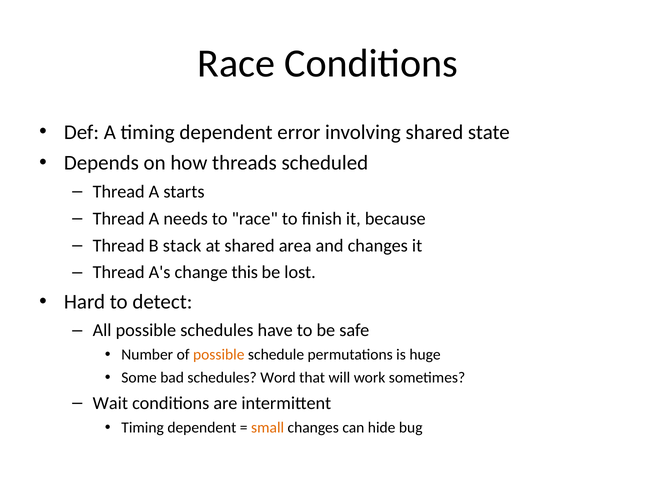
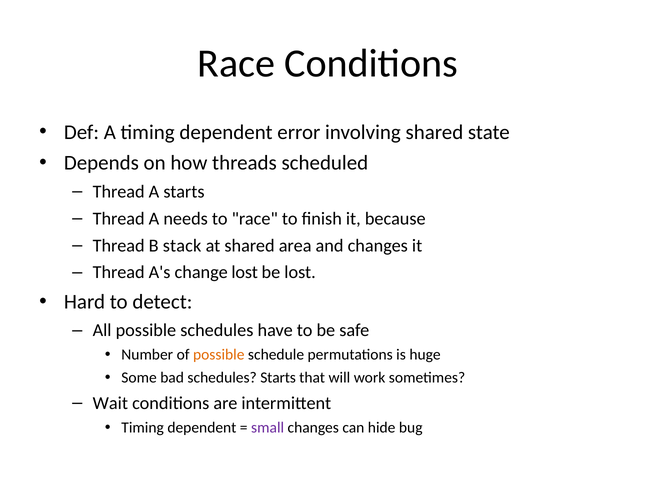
change this: this -> lost
schedules Word: Word -> Starts
small colour: orange -> purple
